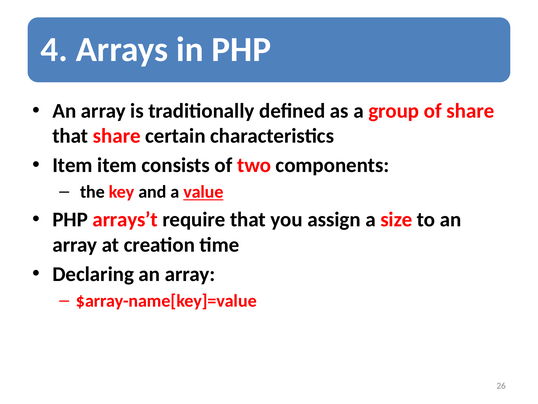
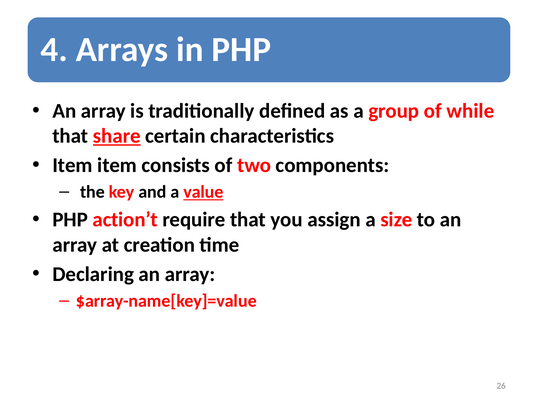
of share: share -> while
share at (117, 136) underline: none -> present
arrays’t: arrays’t -> action’t
